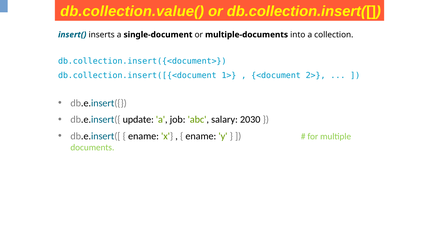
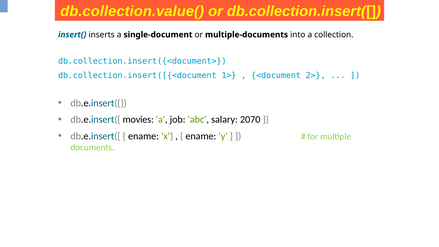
update: update -> movies
2030: 2030 -> 2070
